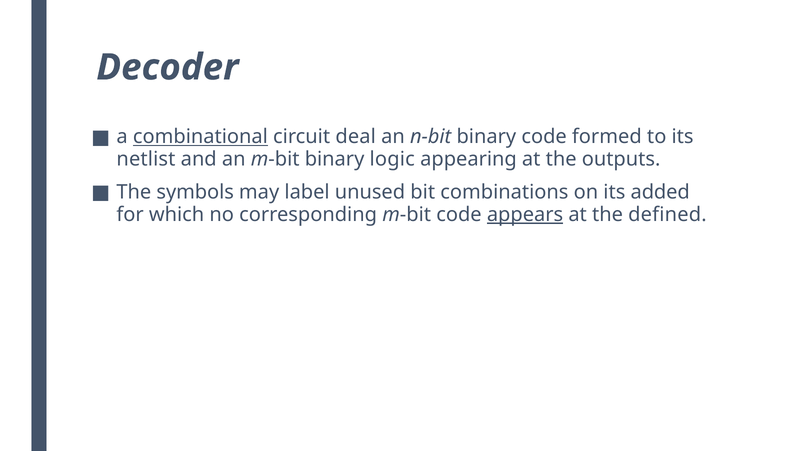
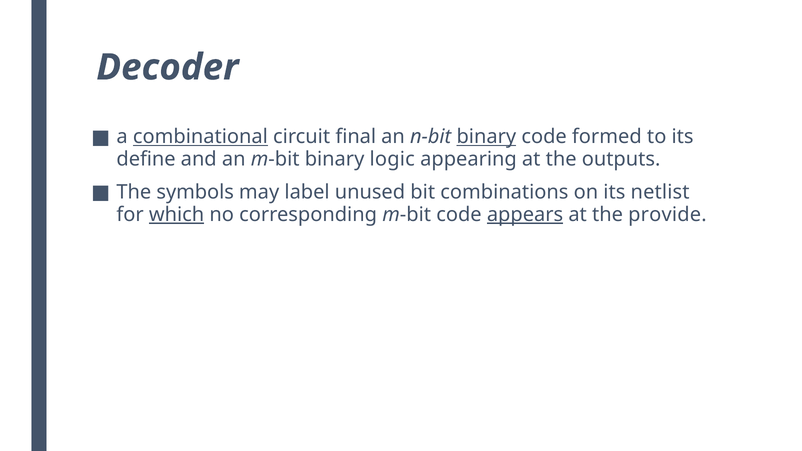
deal: deal -> final
binary at (486, 137) underline: none -> present
netlist: netlist -> define
added: added -> netlist
which underline: none -> present
defined: defined -> provide
